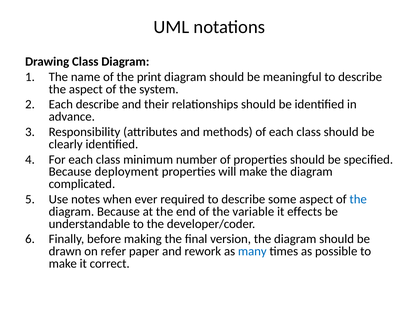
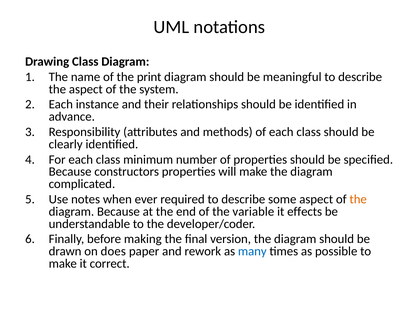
Each describe: describe -> instance
deployment: deployment -> constructors
the at (358, 199) colour: blue -> orange
refer: refer -> does
